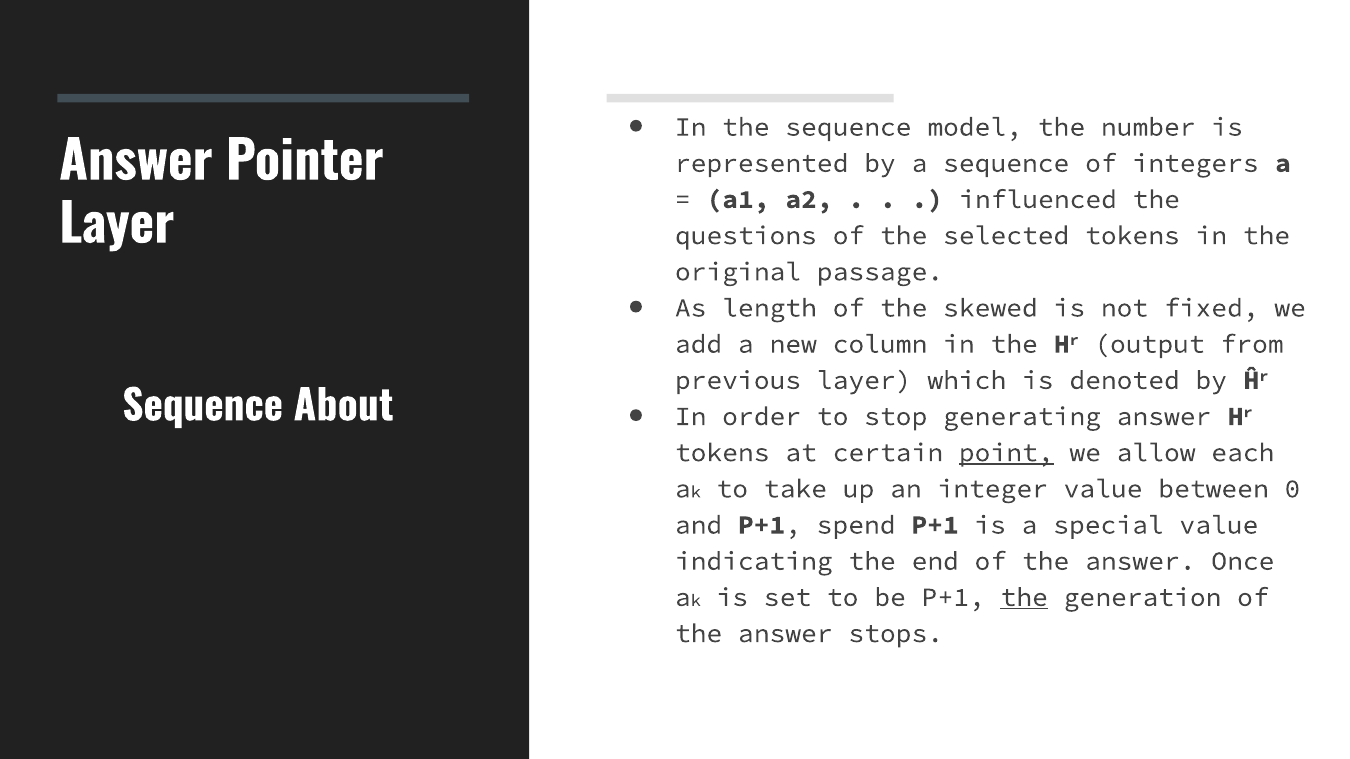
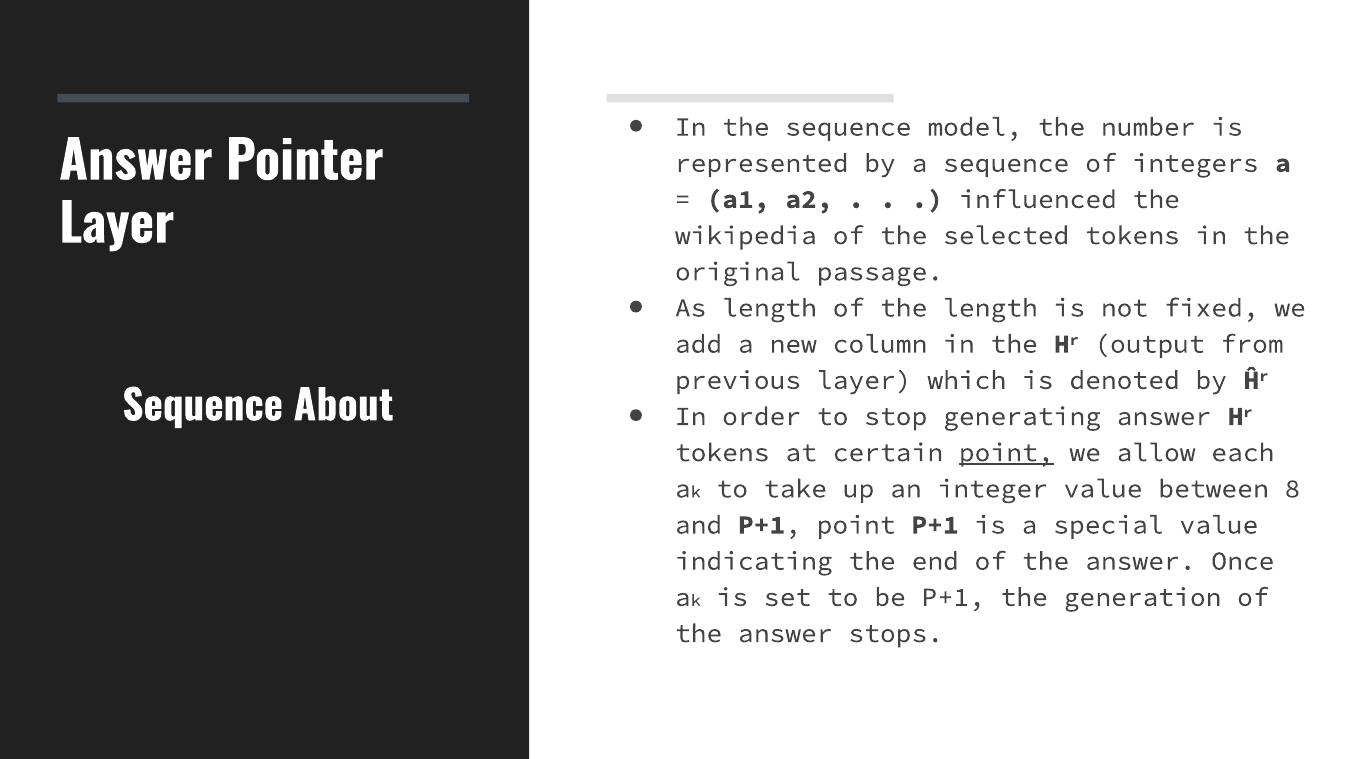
questions: questions -> wikipedia
the skewed: skewed -> length
0: 0 -> 8
P+1 spend: spend -> point
the at (1024, 598) underline: present -> none
